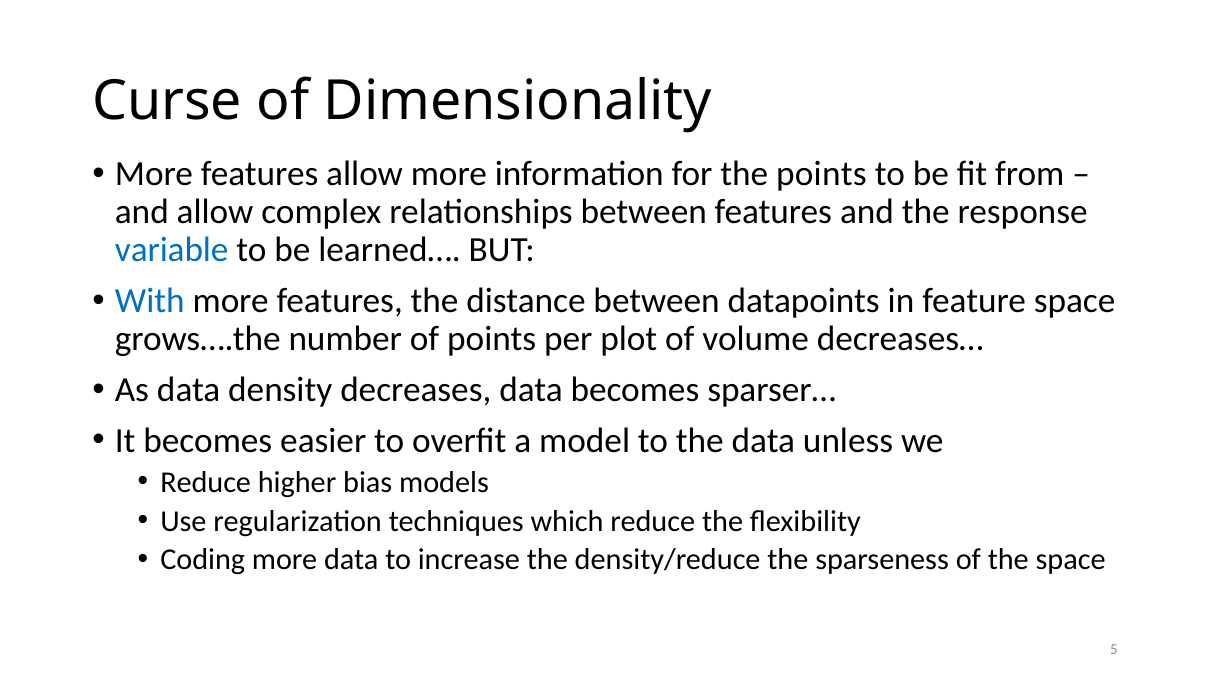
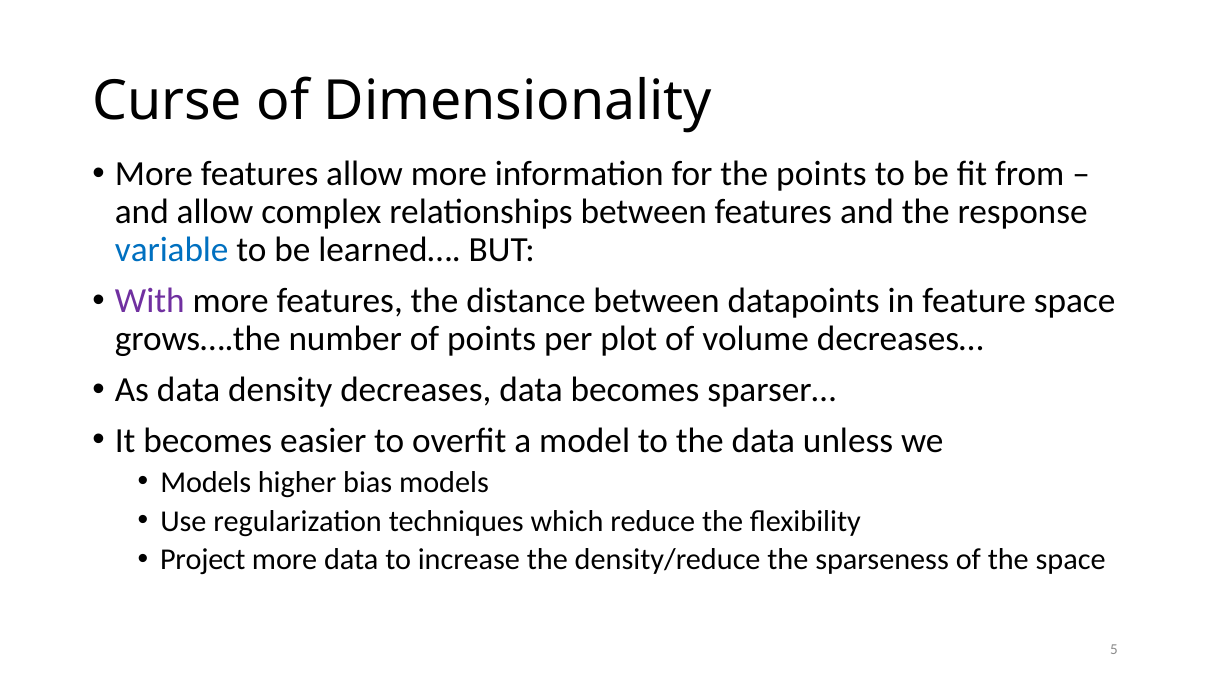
With colour: blue -> purple
Reduce at (206, 483): Reduce -> Models
Coding: Coding -> Project
